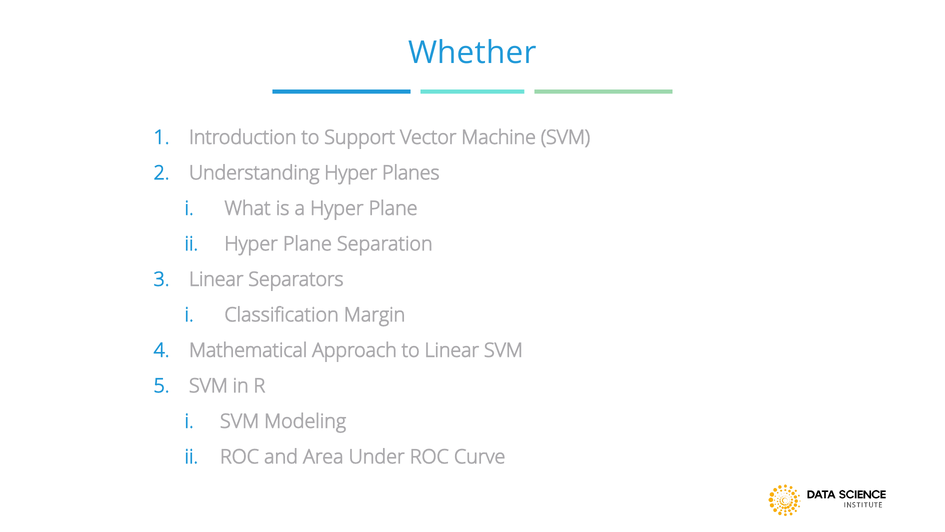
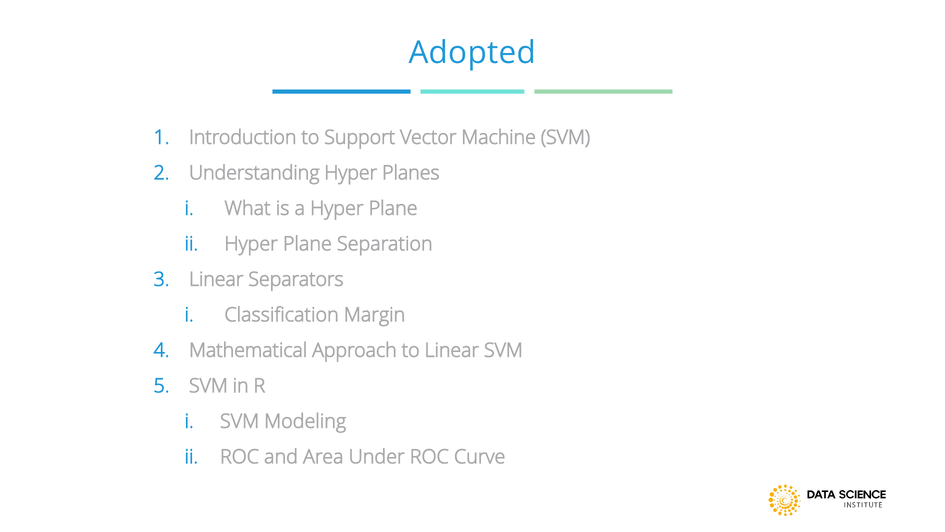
Whether: Whether -> Adopted
